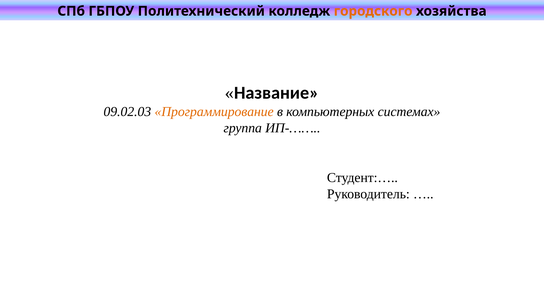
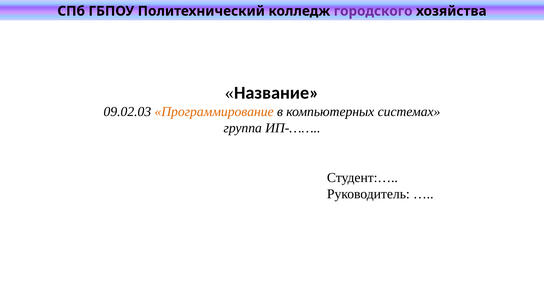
городского colour: orange -> purple
